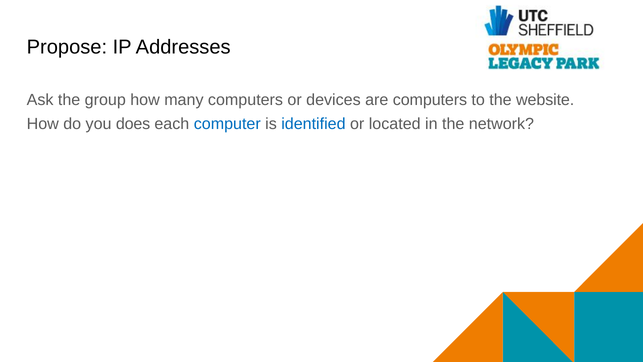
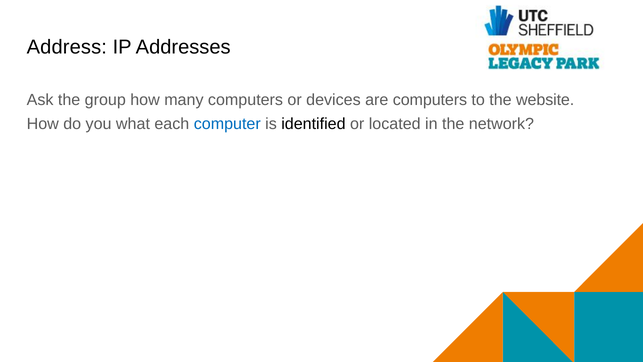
Propose: Propose -> Address
does: does -> what
identified colour: blue -> black
